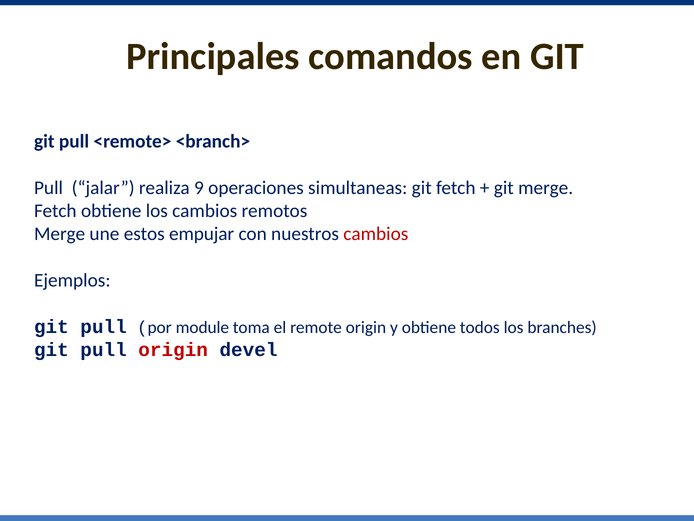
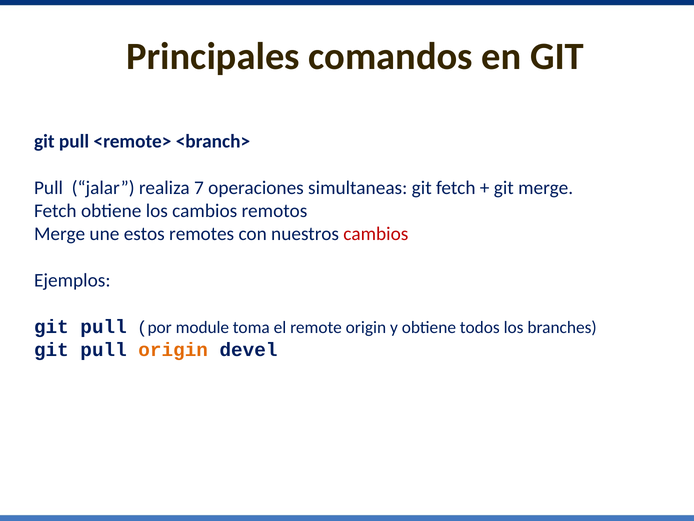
9: 9 -> 7
empujar: empujar -> remotes
origin at (173, 350) colour: red -> orange
